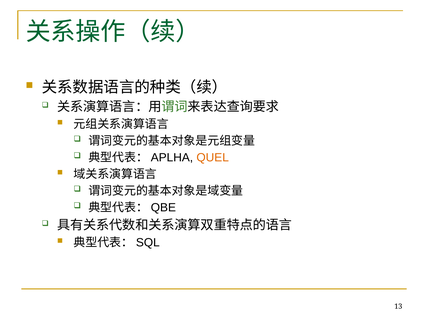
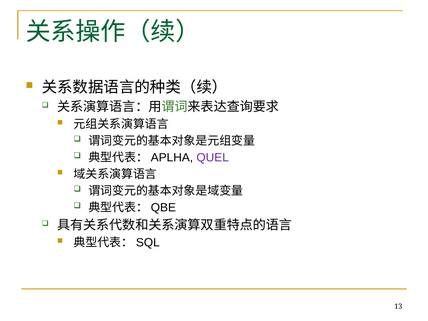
QUEL colour: orange -> purple
